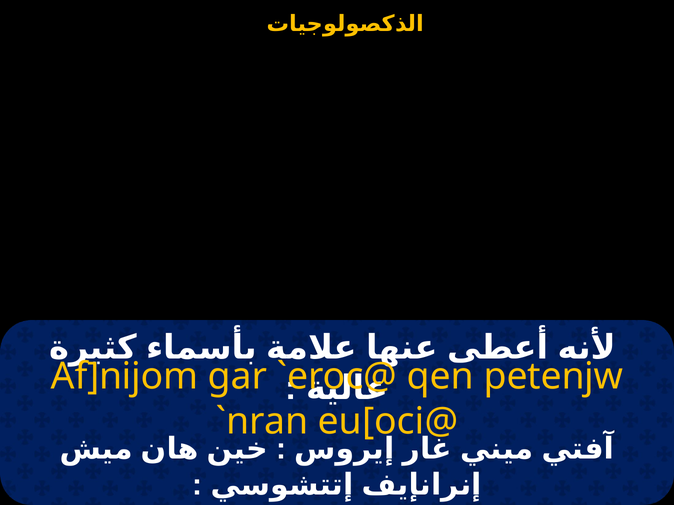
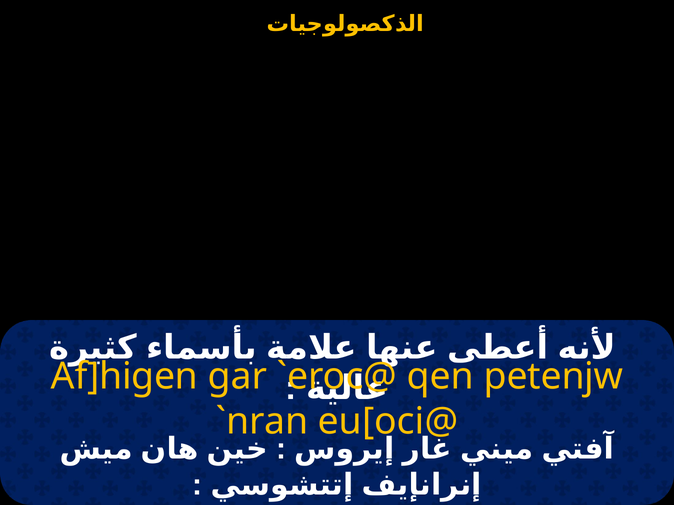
Af]nijom: Af]nijom -> Af]higen
